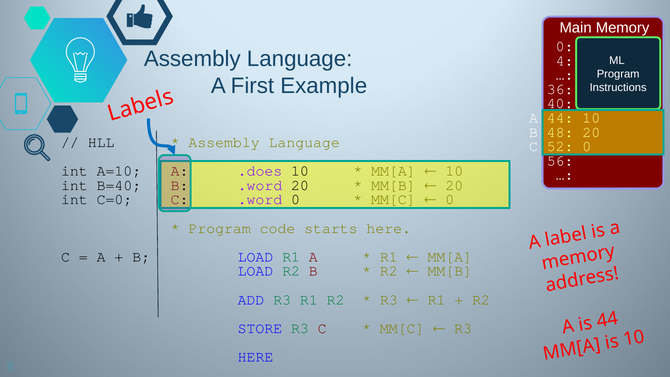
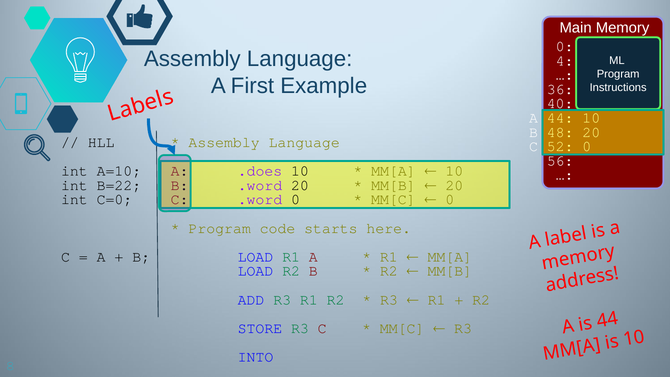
B=40: B=40 -> B=22
HERE at (256, 357): HERE -> INTO
